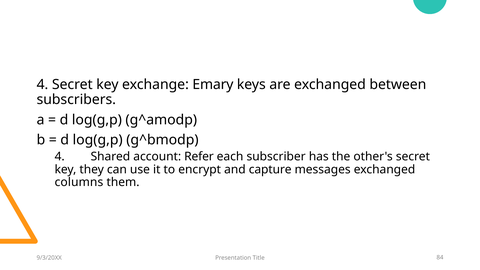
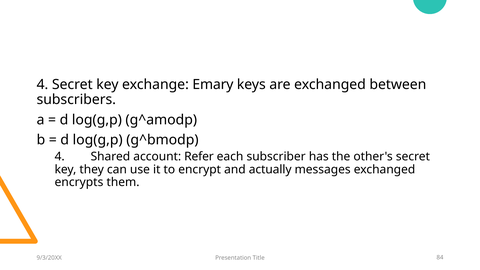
capture: capture -> actually
columns: columns -> encrypts
